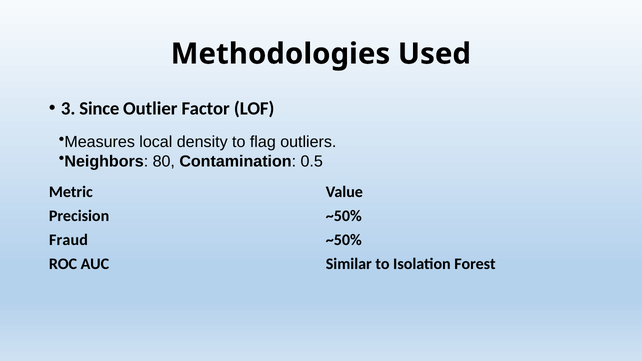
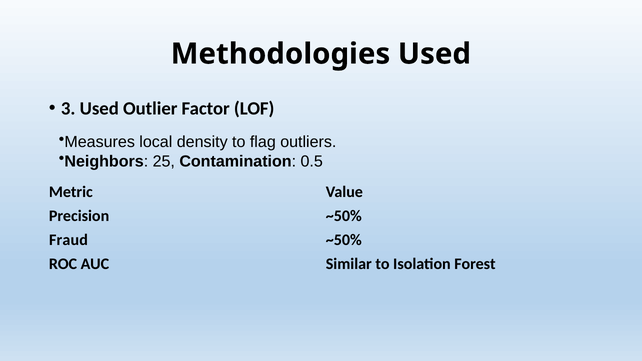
3 Since: Since -> Used
80: 80 -> 25
